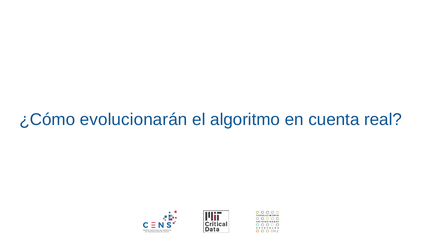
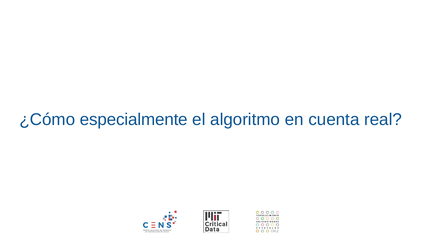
evolucionarán: evolucionarán -> especialmente
